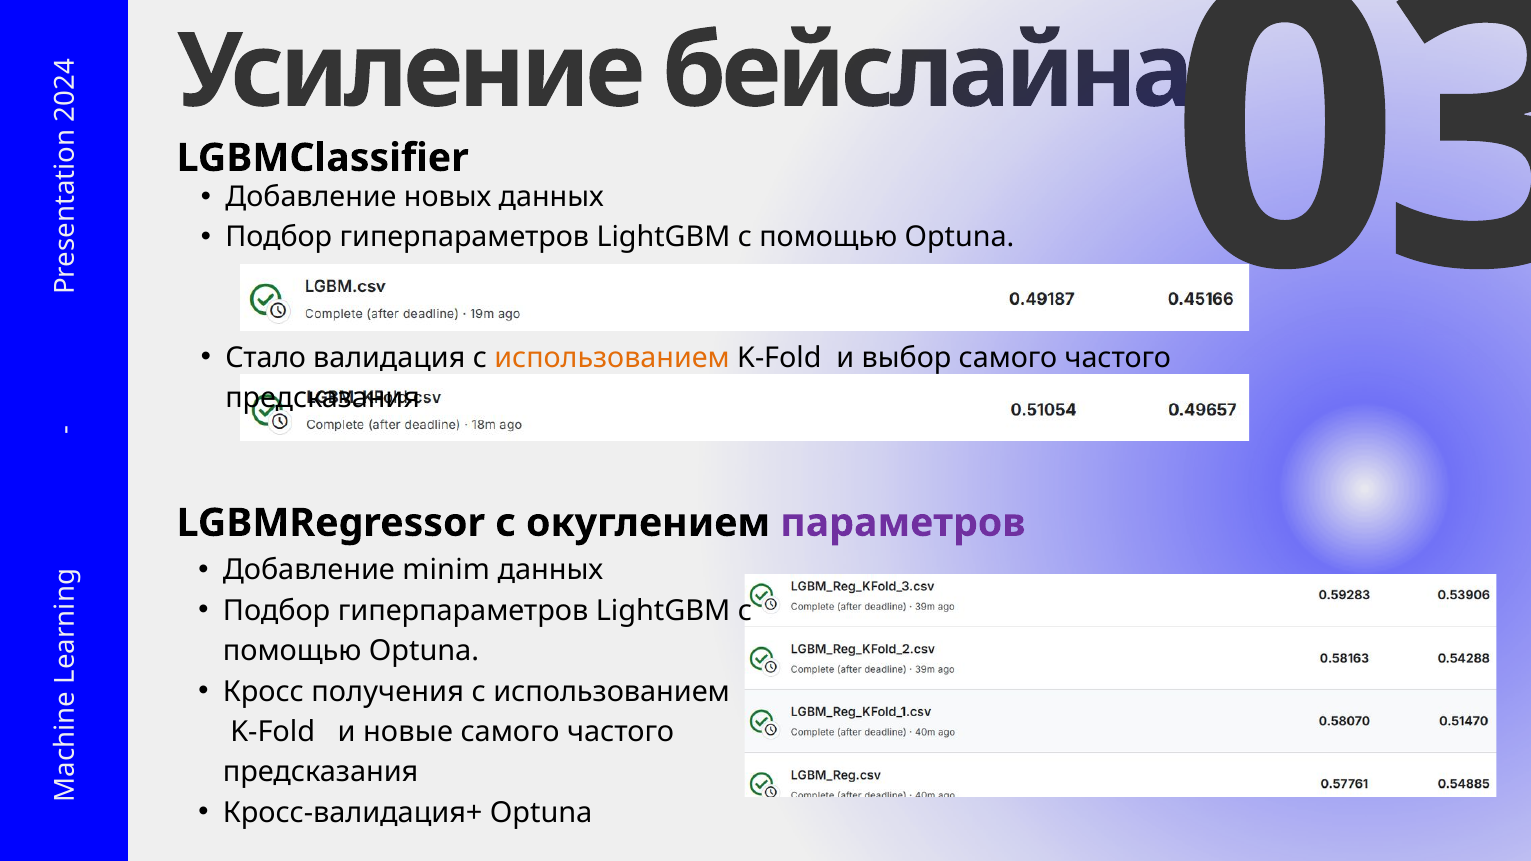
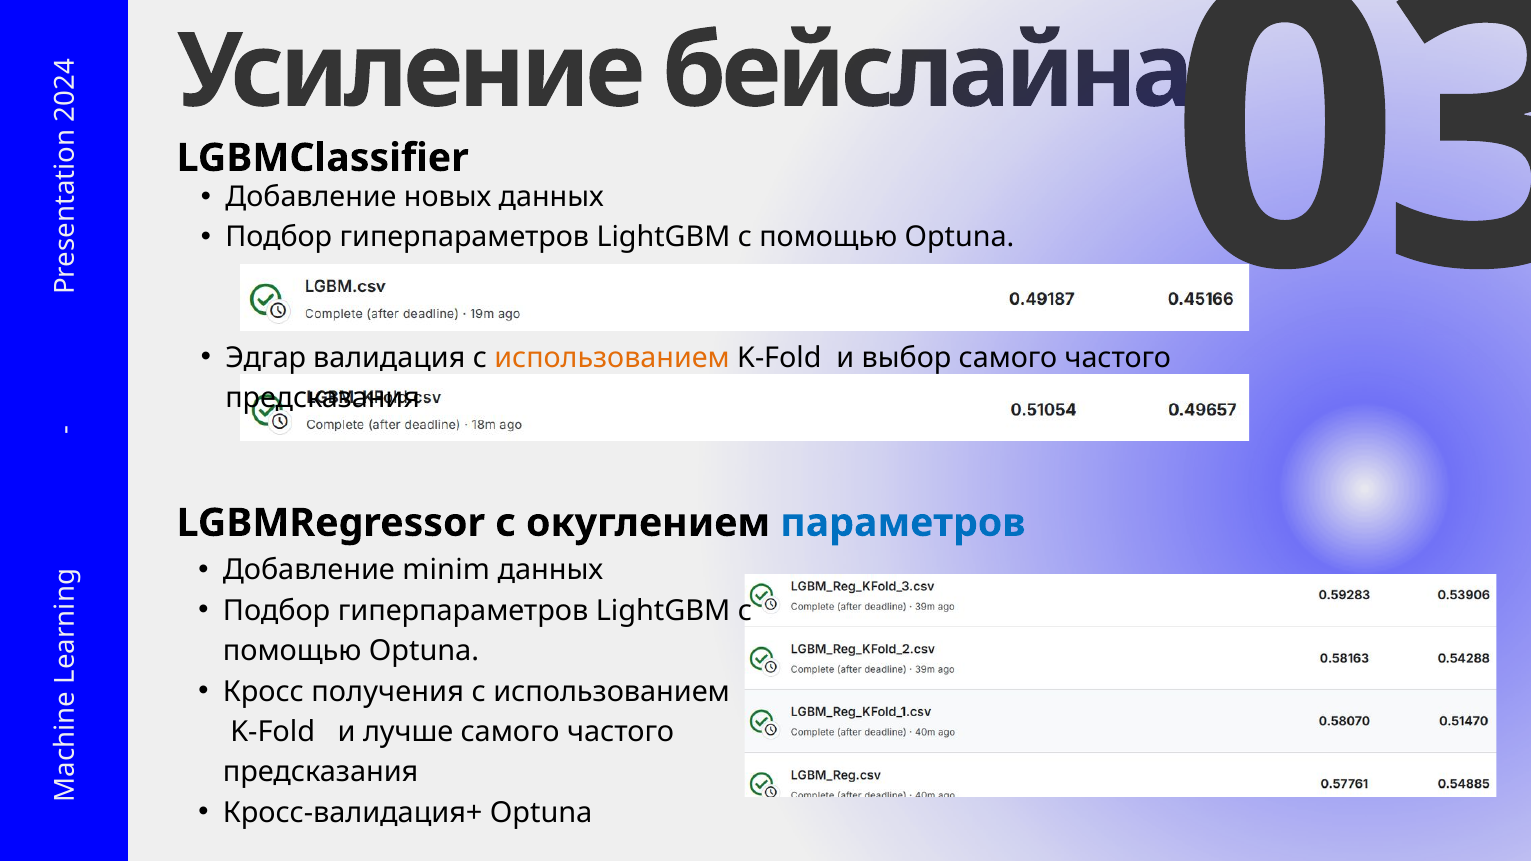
Стало: Стало -> Эдгар
параметров colour: purple -> blue
новые: новые -> лучше
